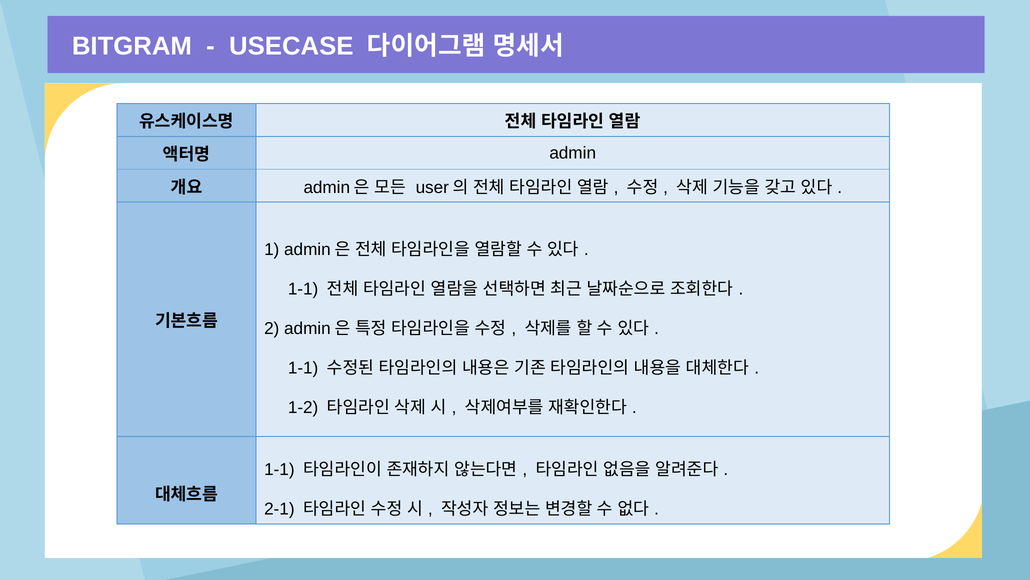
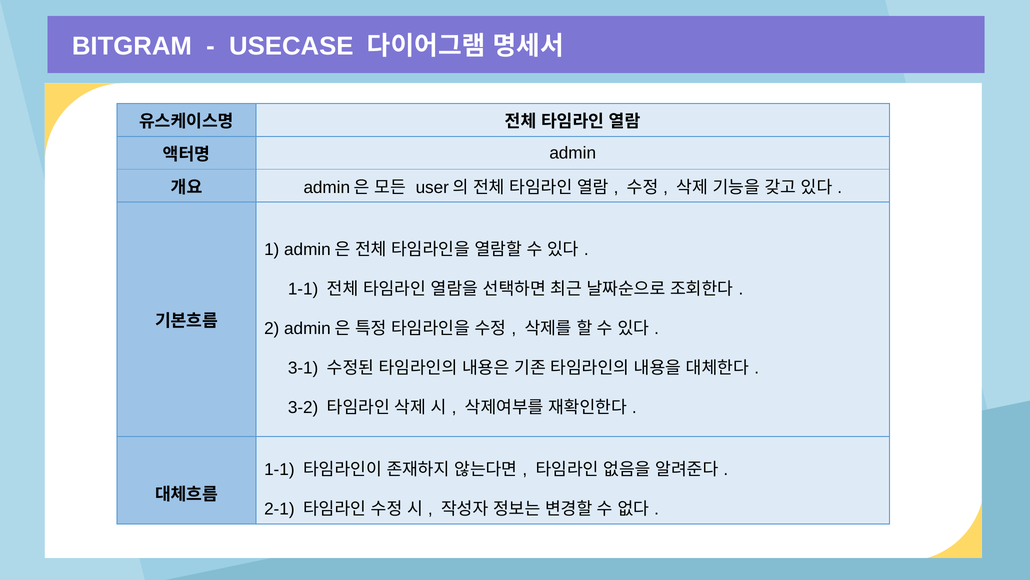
1-1 at (303, 368): 1-1 -> 3-1
1-2: 1-2 -> 3-2
